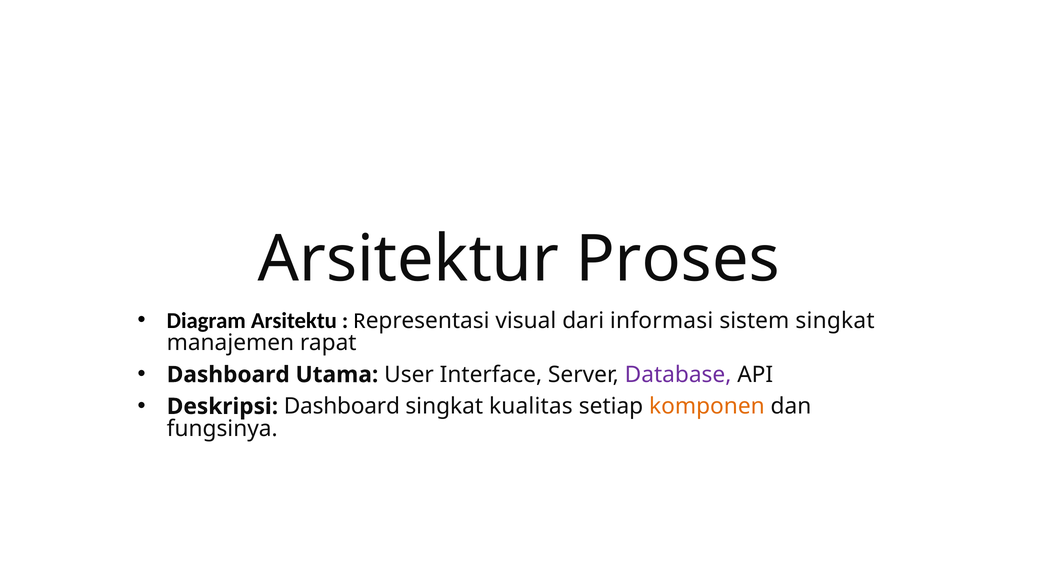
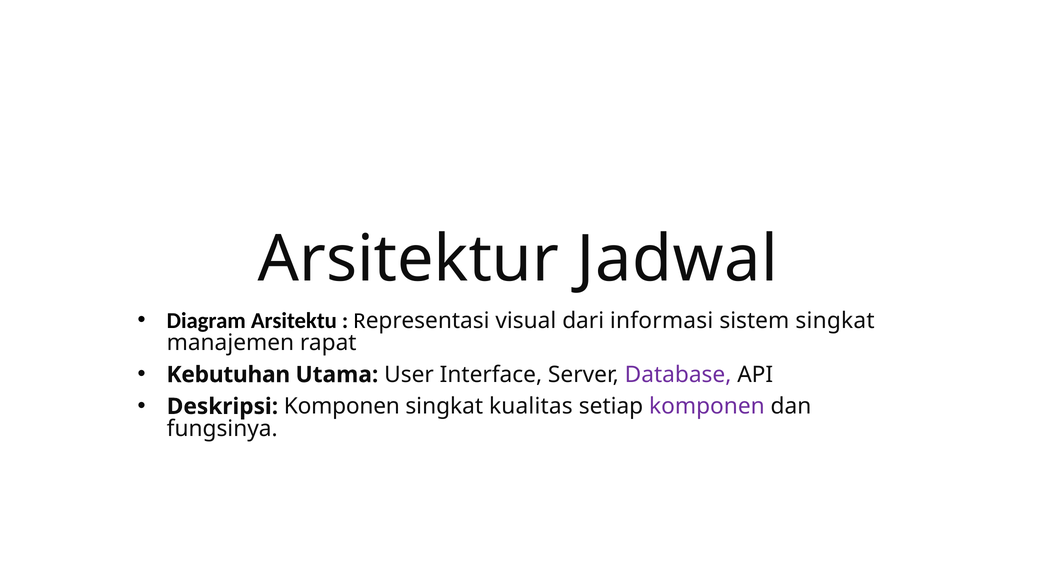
Proses: Proses -> Jadwal
Dashboard at (228, 375): Dashboard -> Kebutuhan
Deskripsi Dashboard: Dashboard -> Komponen
komponen at (707, 406) colour: orange -> purple
